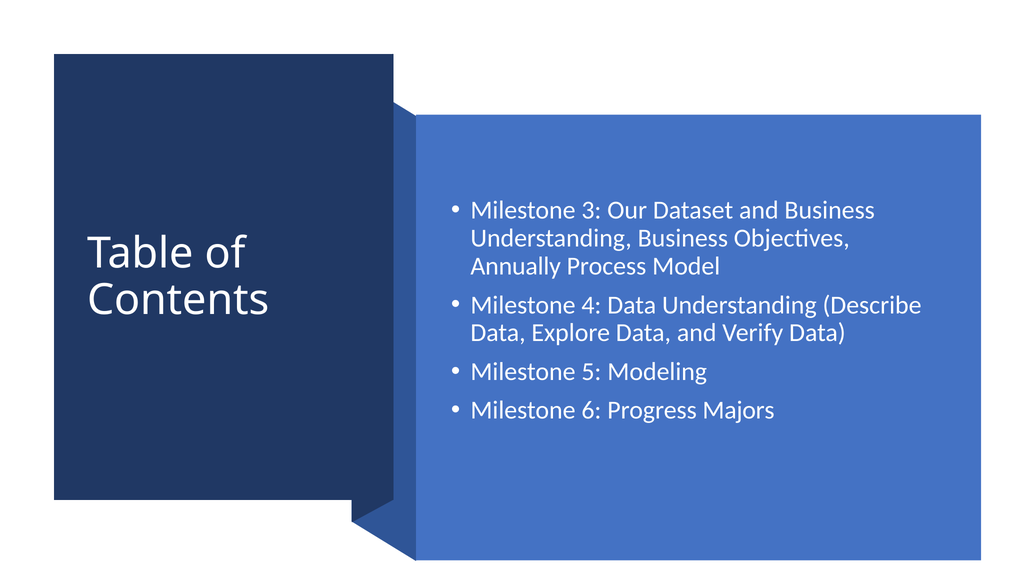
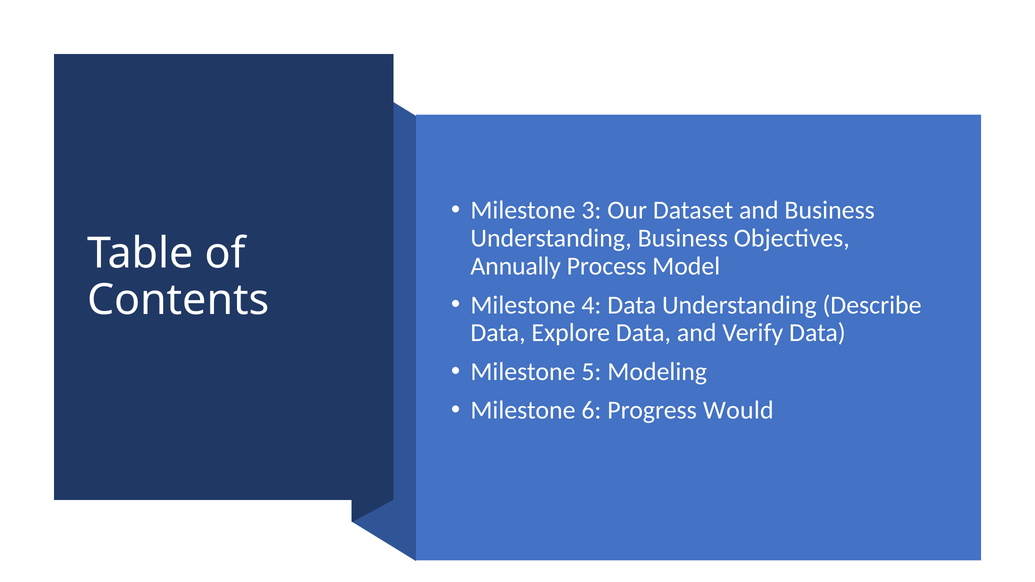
Majors: Majors -> Would
